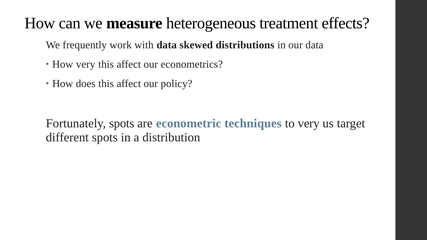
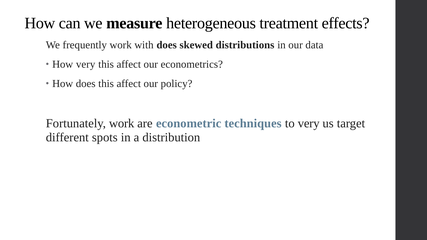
with data: data -> does
Fortunately spots: spots -> work
